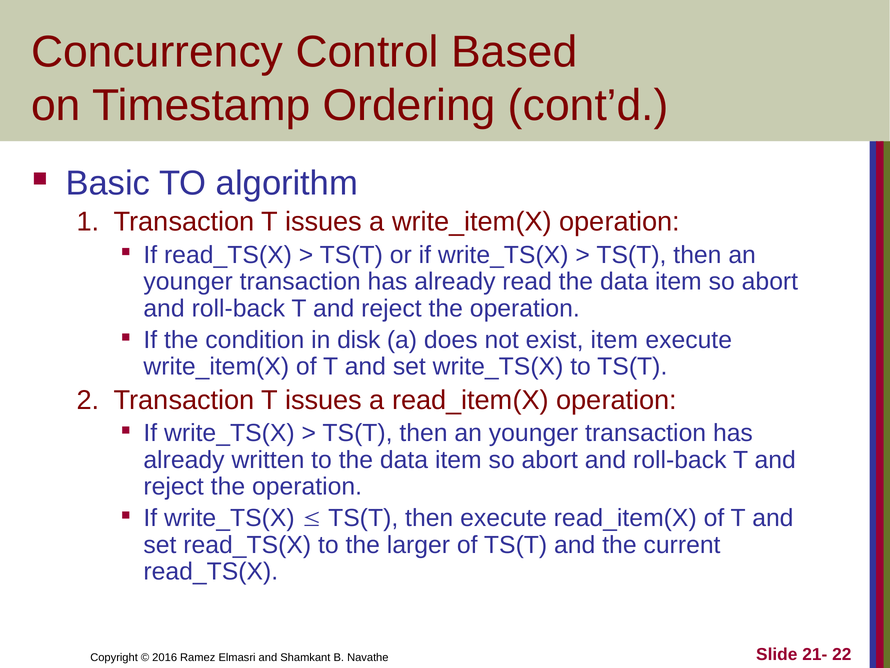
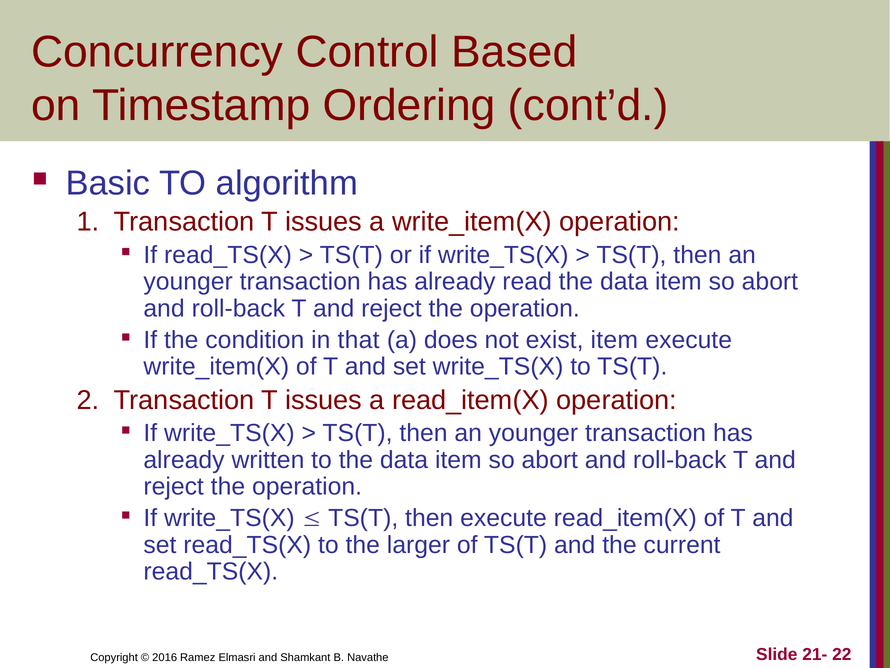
disk: disk -> that
